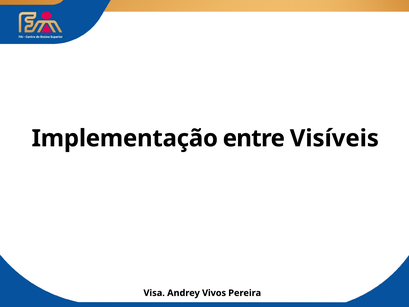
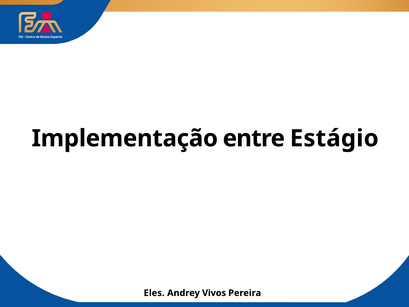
Visíveis: Visíveis -> Estágio
Visa: Visa -> Eles
